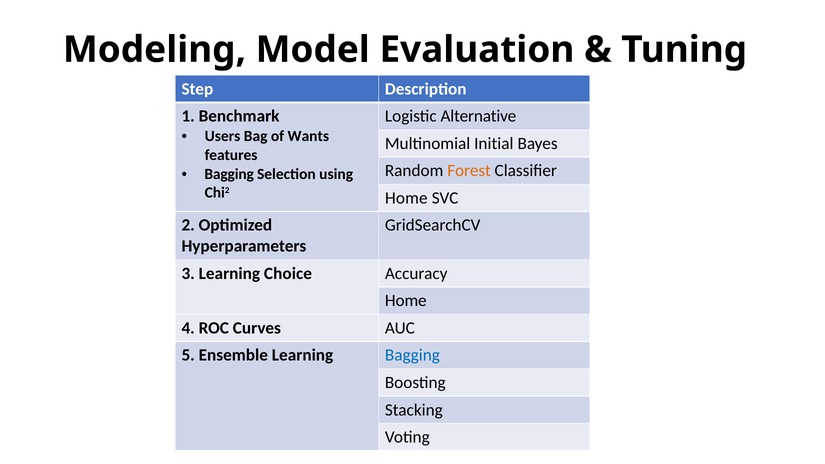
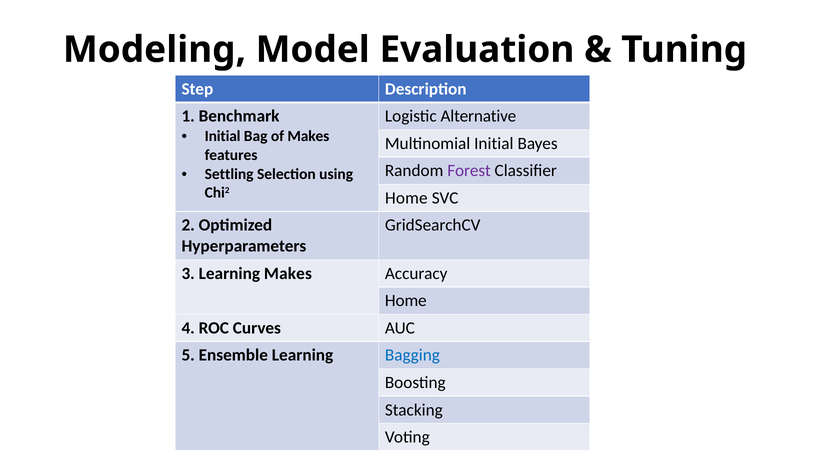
Users at (223, 136): Users -> Initial
of Wants: Wants -> Makes
Forest colour: orange -> purple
Bagging at (229, 174): Bagging -> Settling
Learning Choice: Choice -> Makes
